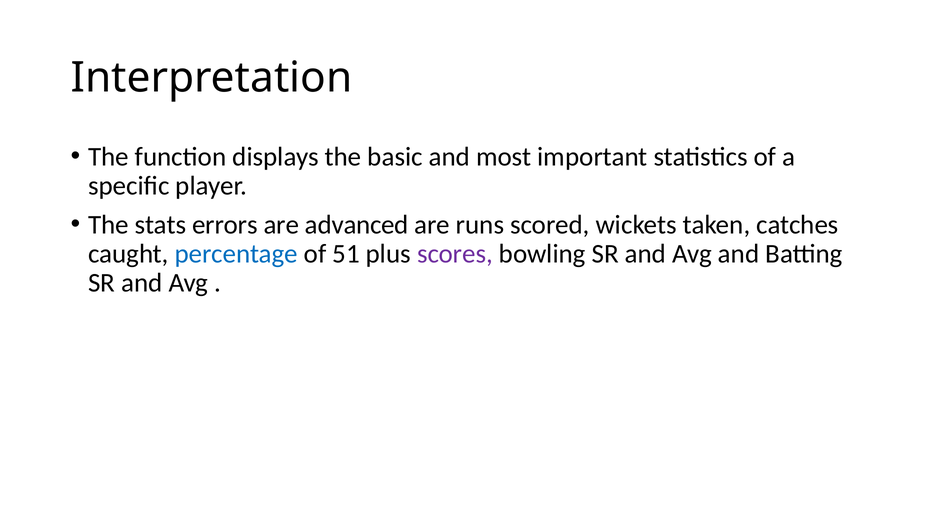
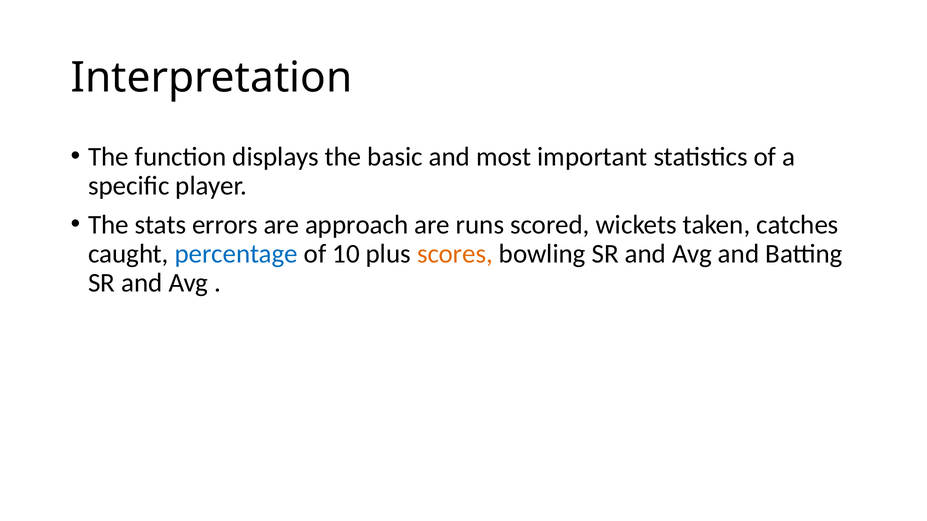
advanced: advanced -> approach
51: 51 -> 10
scores colour: purple -> orange
